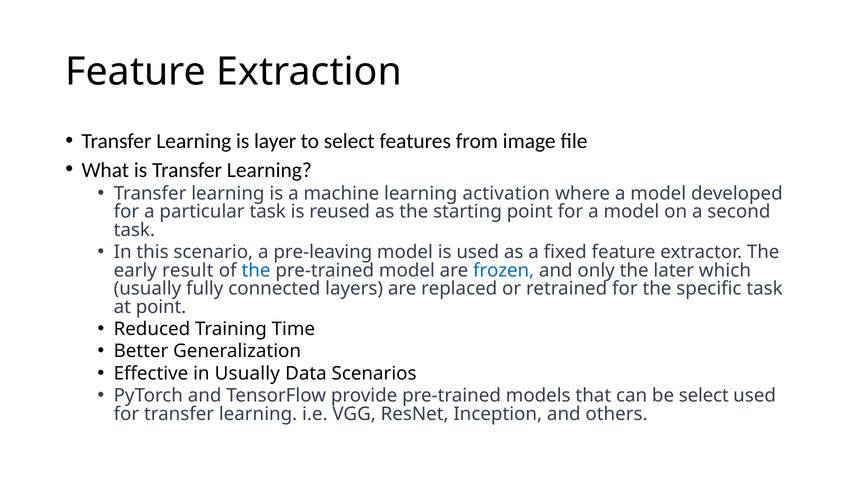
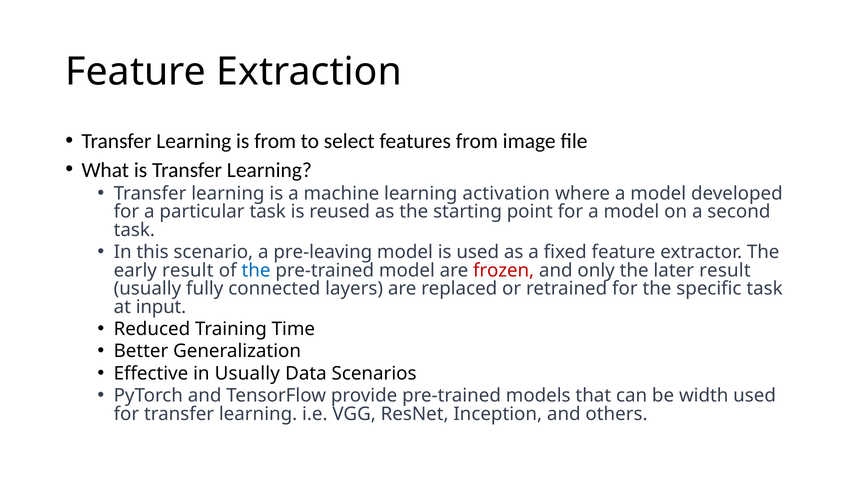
is layer: layer -> from
frozen colour: blue -> red
later which: which -> result
at point: point -> input
be select: select -> width
